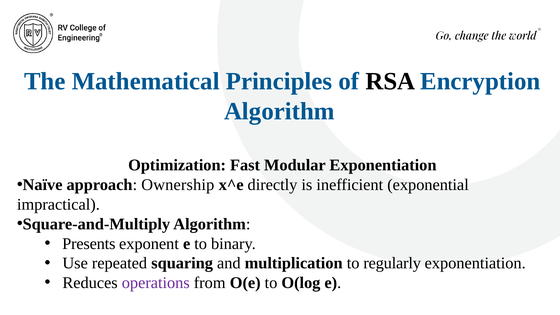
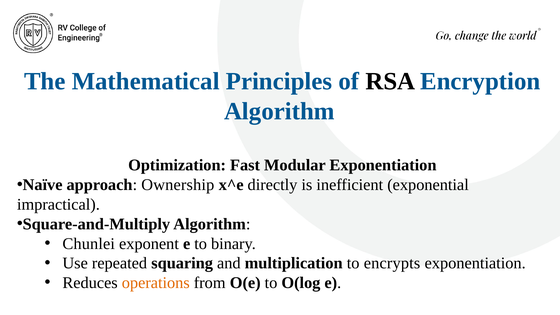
Presents: Presents -> Chunlei
regularly: regularly -> encrypts
operations colour: purple -> orange
